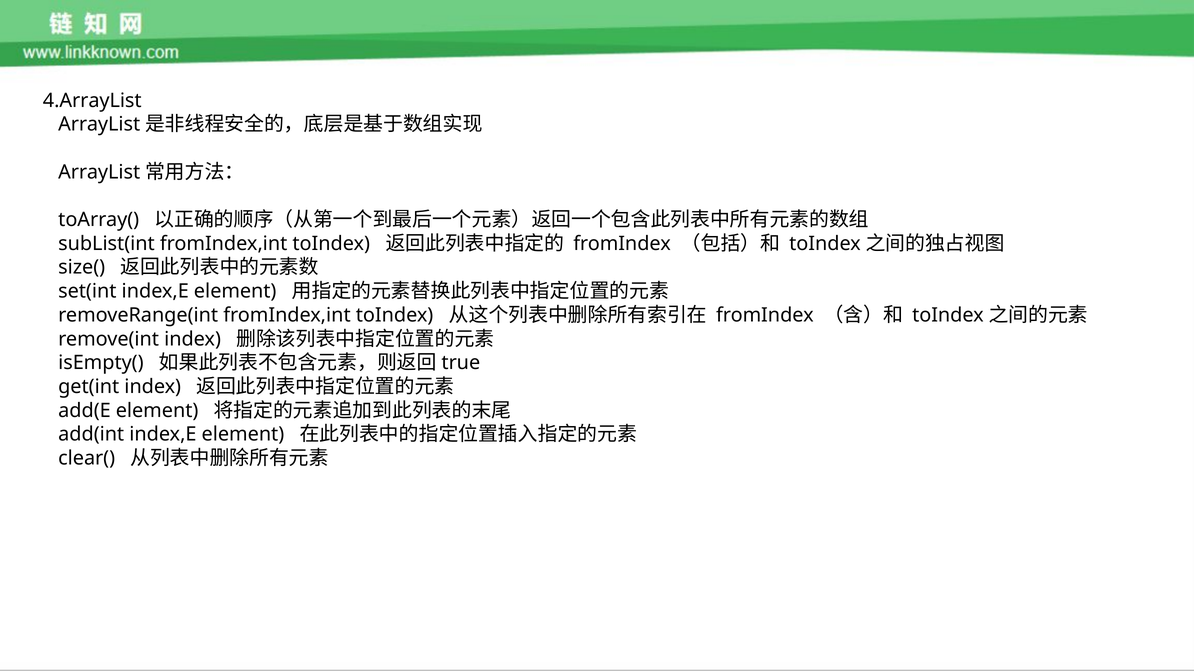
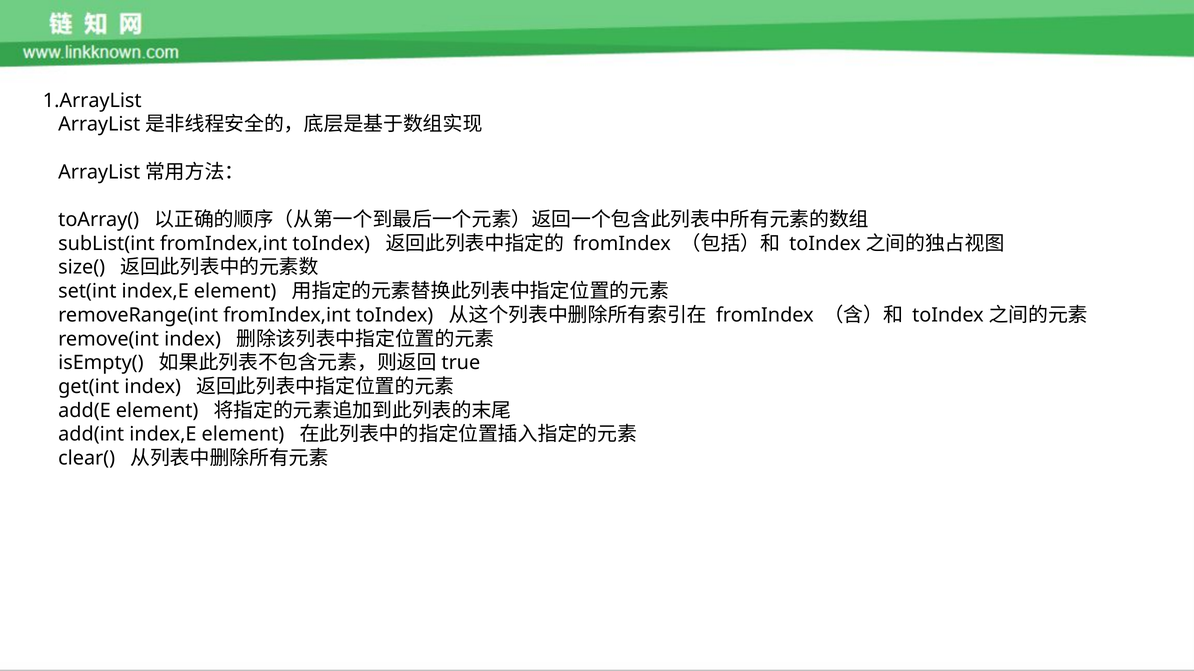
4.ArrayList: 4.ArrayList -> 1.ArrayList
